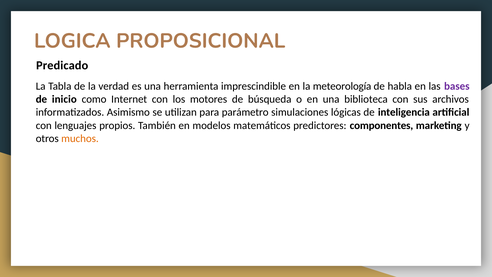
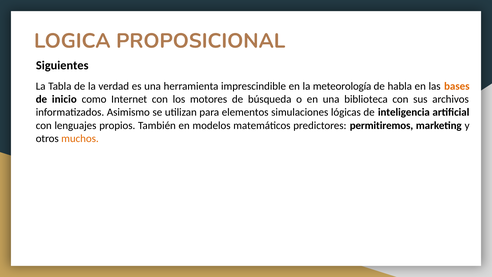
Predicado: Predicado -> Siguientes
bases colour: purple -> orange
parámetro: parámetro -> elementos
componentes: componentes -> permitiremos
